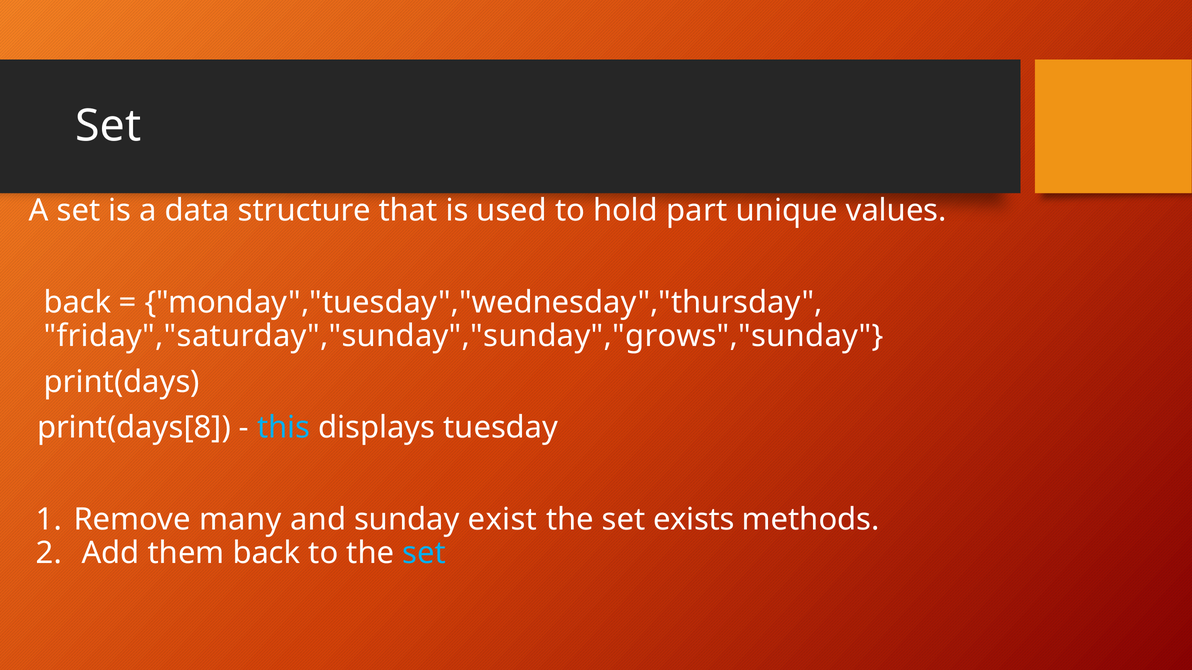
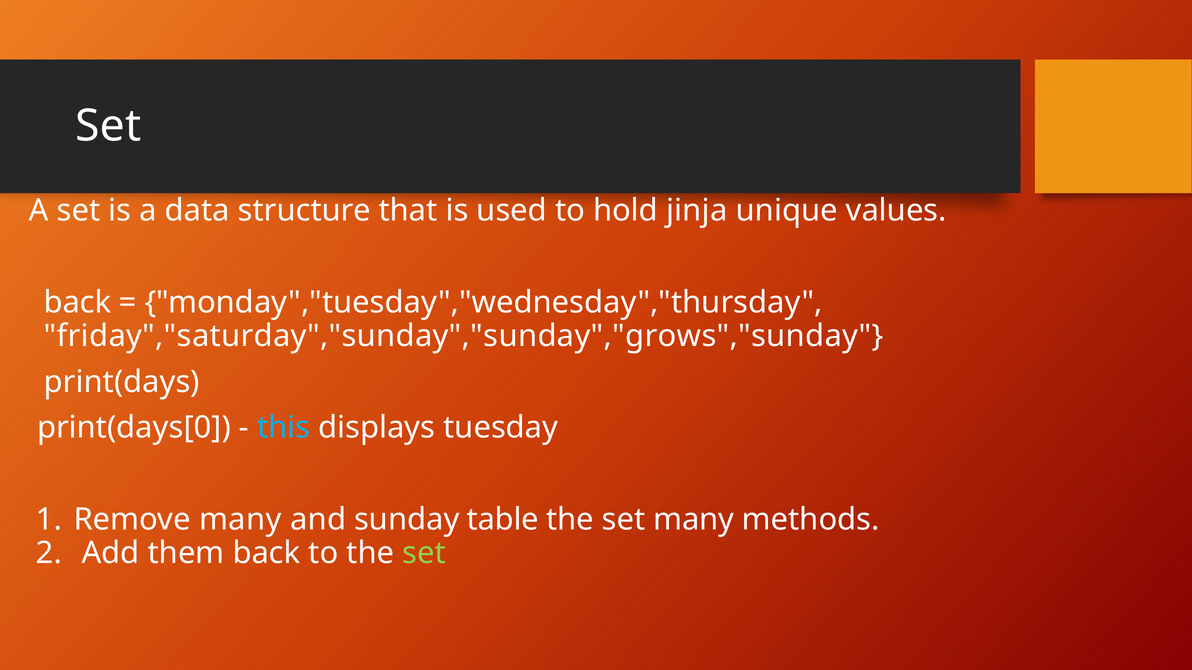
part: part -> jinja
print(days[8: print(days[8 -> print(days[0
exist: exist -> table
set exists: exists -> many
set at (424, 553) colour: light blue -> light green
